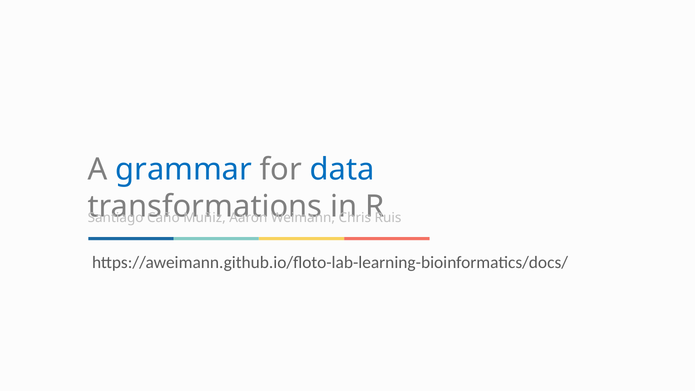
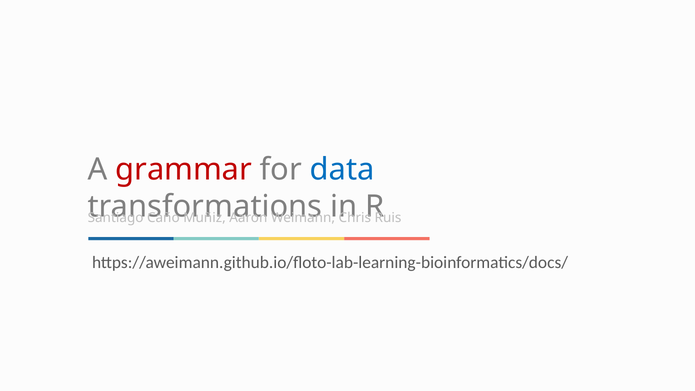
grammar colour: blue -> red
